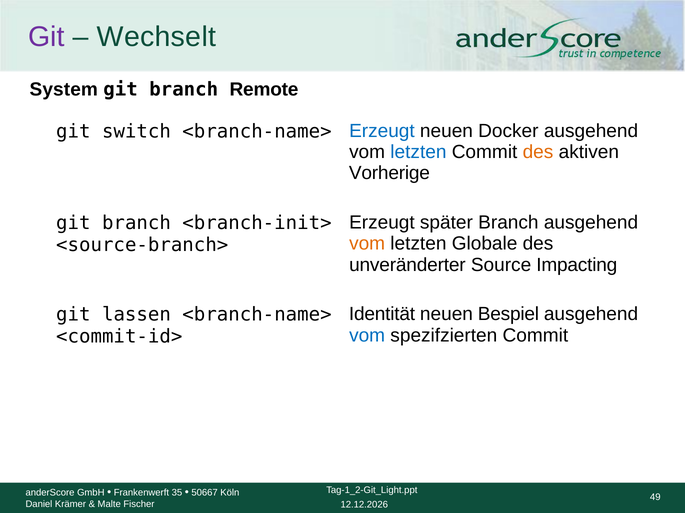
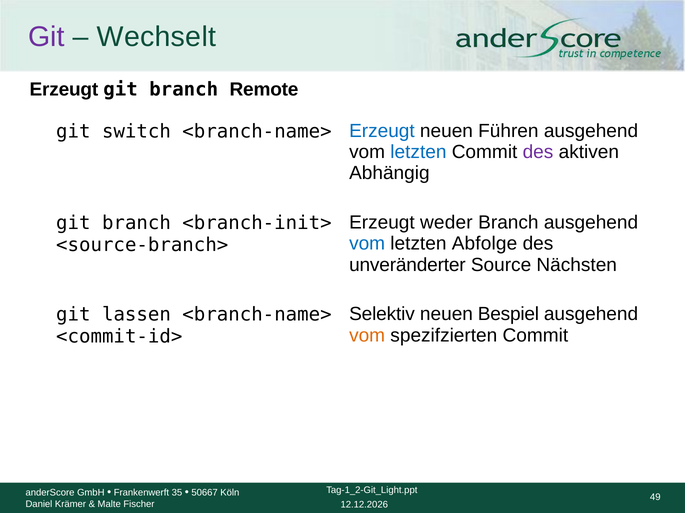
System at (64, 90): System -> Erzeugt
Docker: Docker -> Führen
des at (538, 152) colour: orange -> purple
Vorherige: Vorherige -> Abhängig
später: später -> weder
vom at (367, 244) colour: orange -> blue
Globale: Globale -> Abfolge
Impacting: Impacting -> Nächsten
Identität: Identität -> Selektiv
vom at (367, 336) colour: blue -> orange
